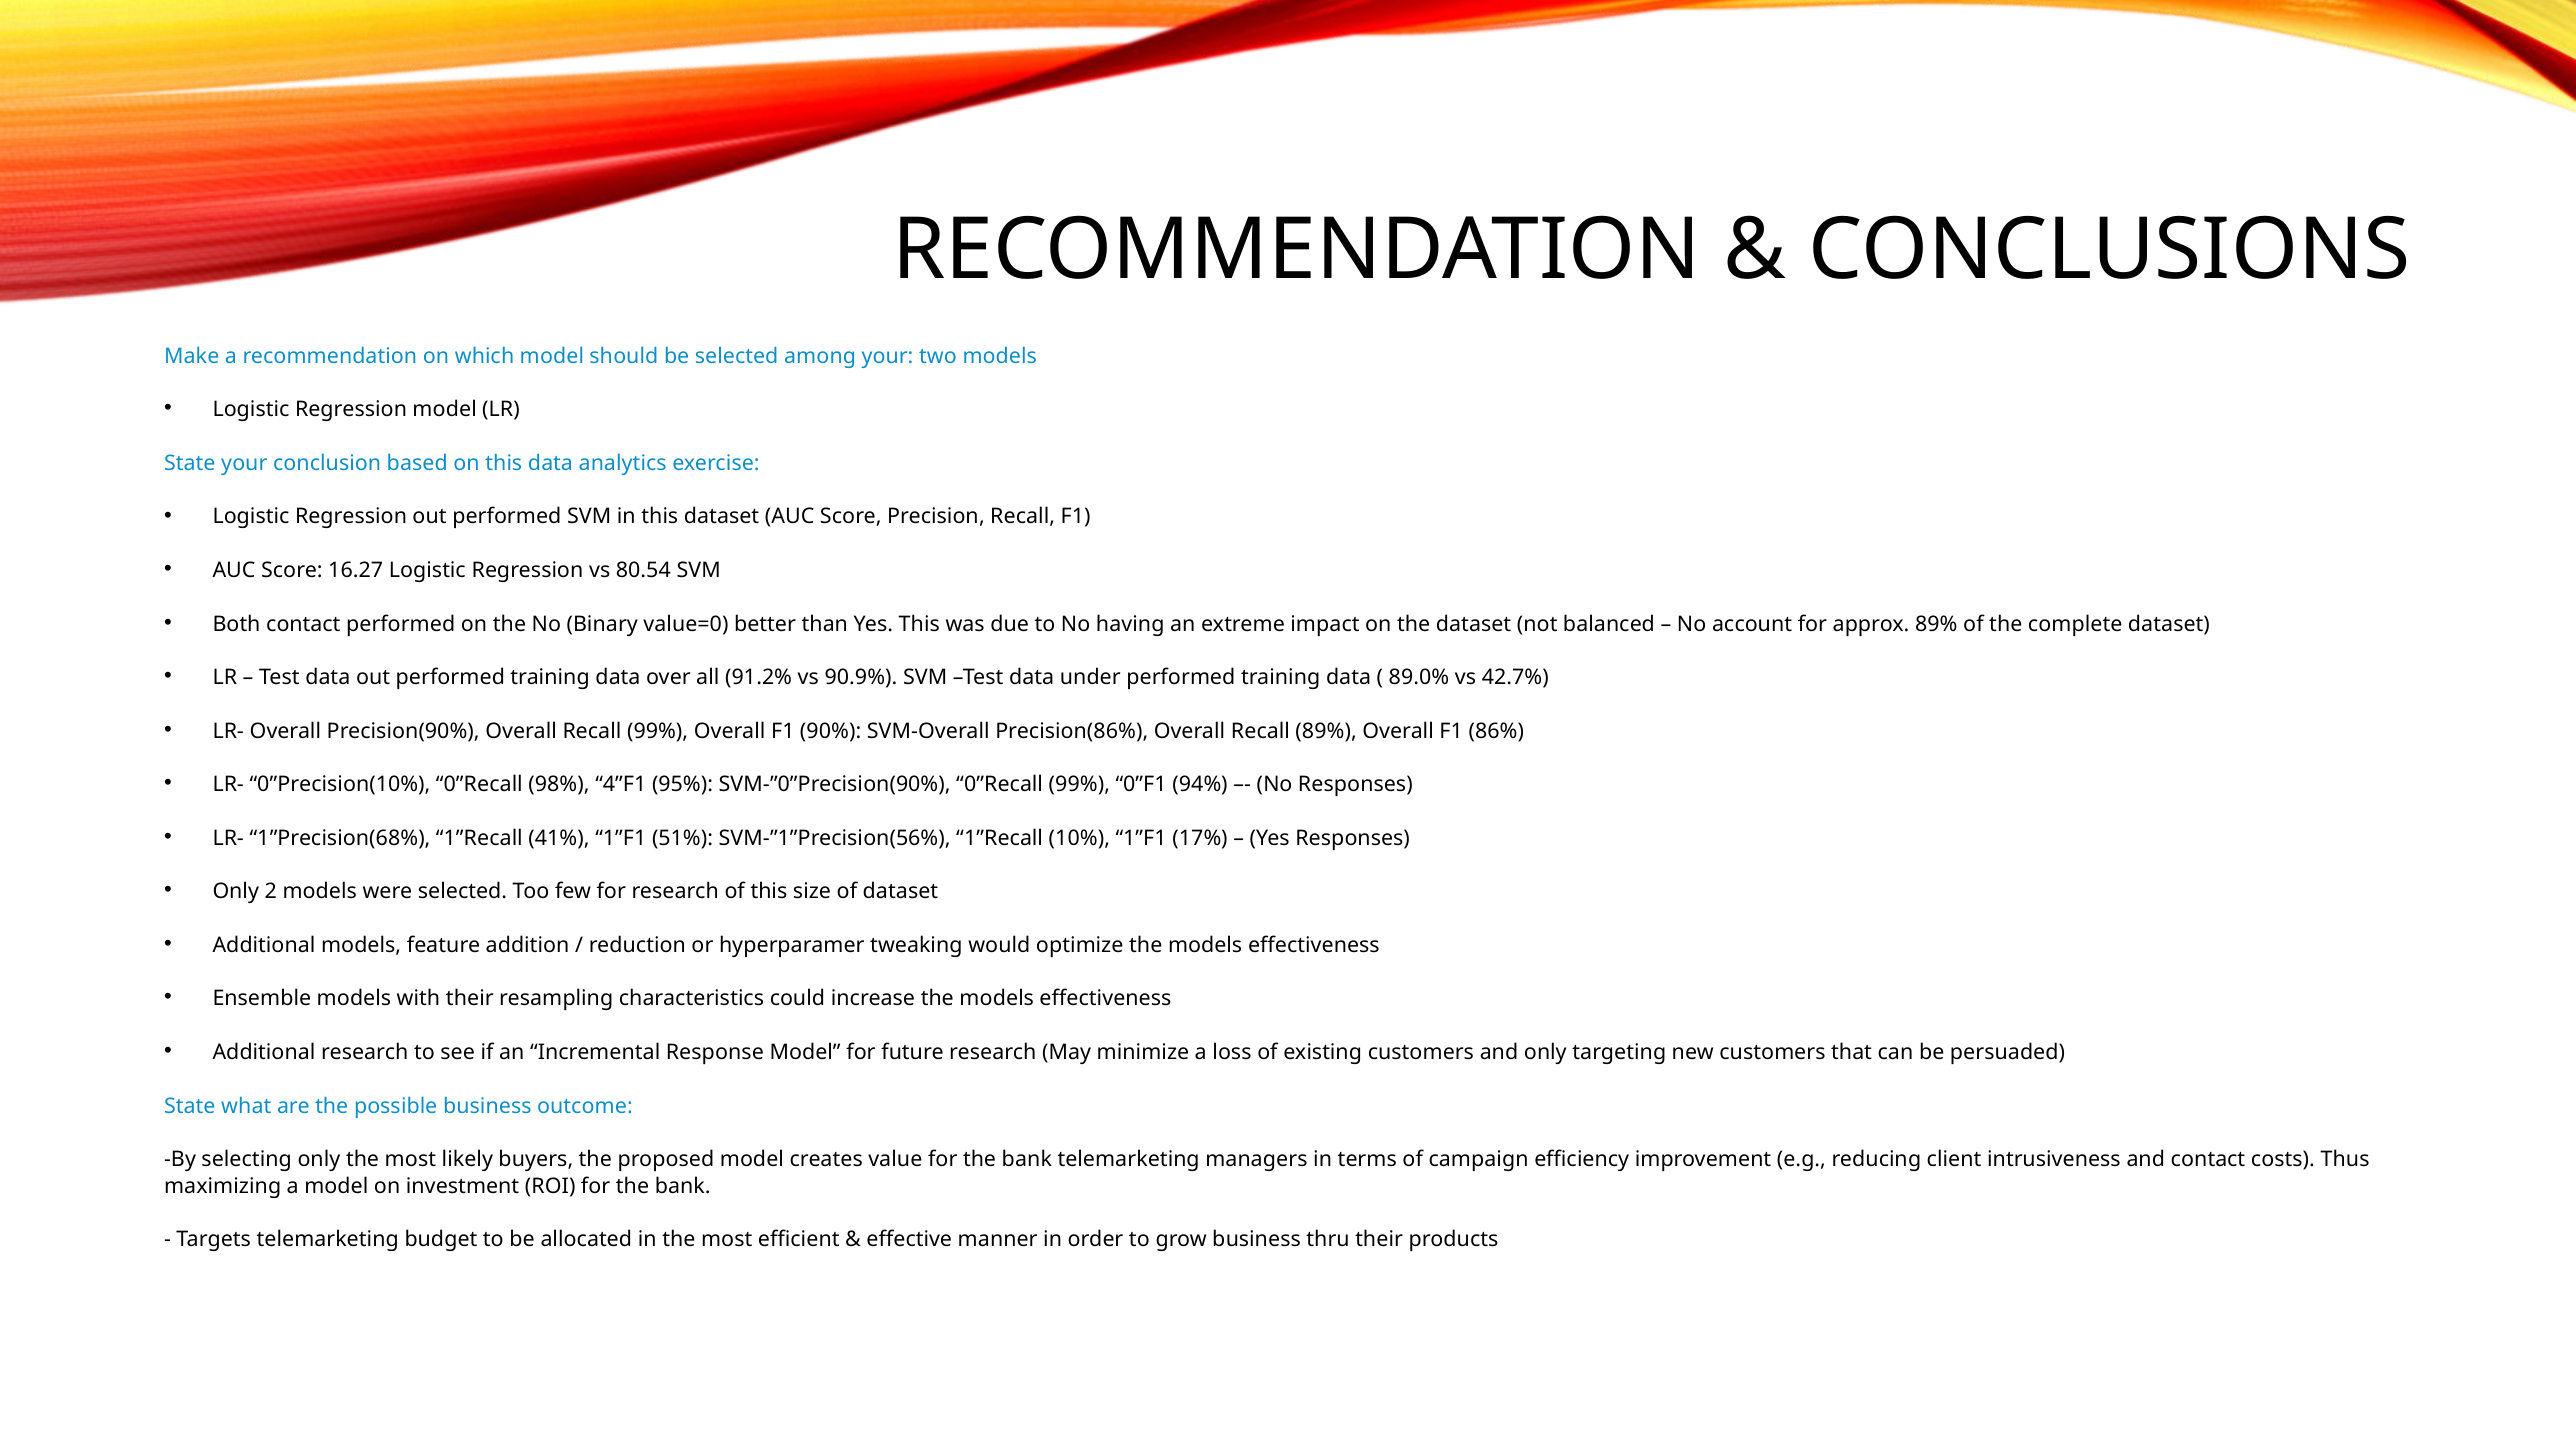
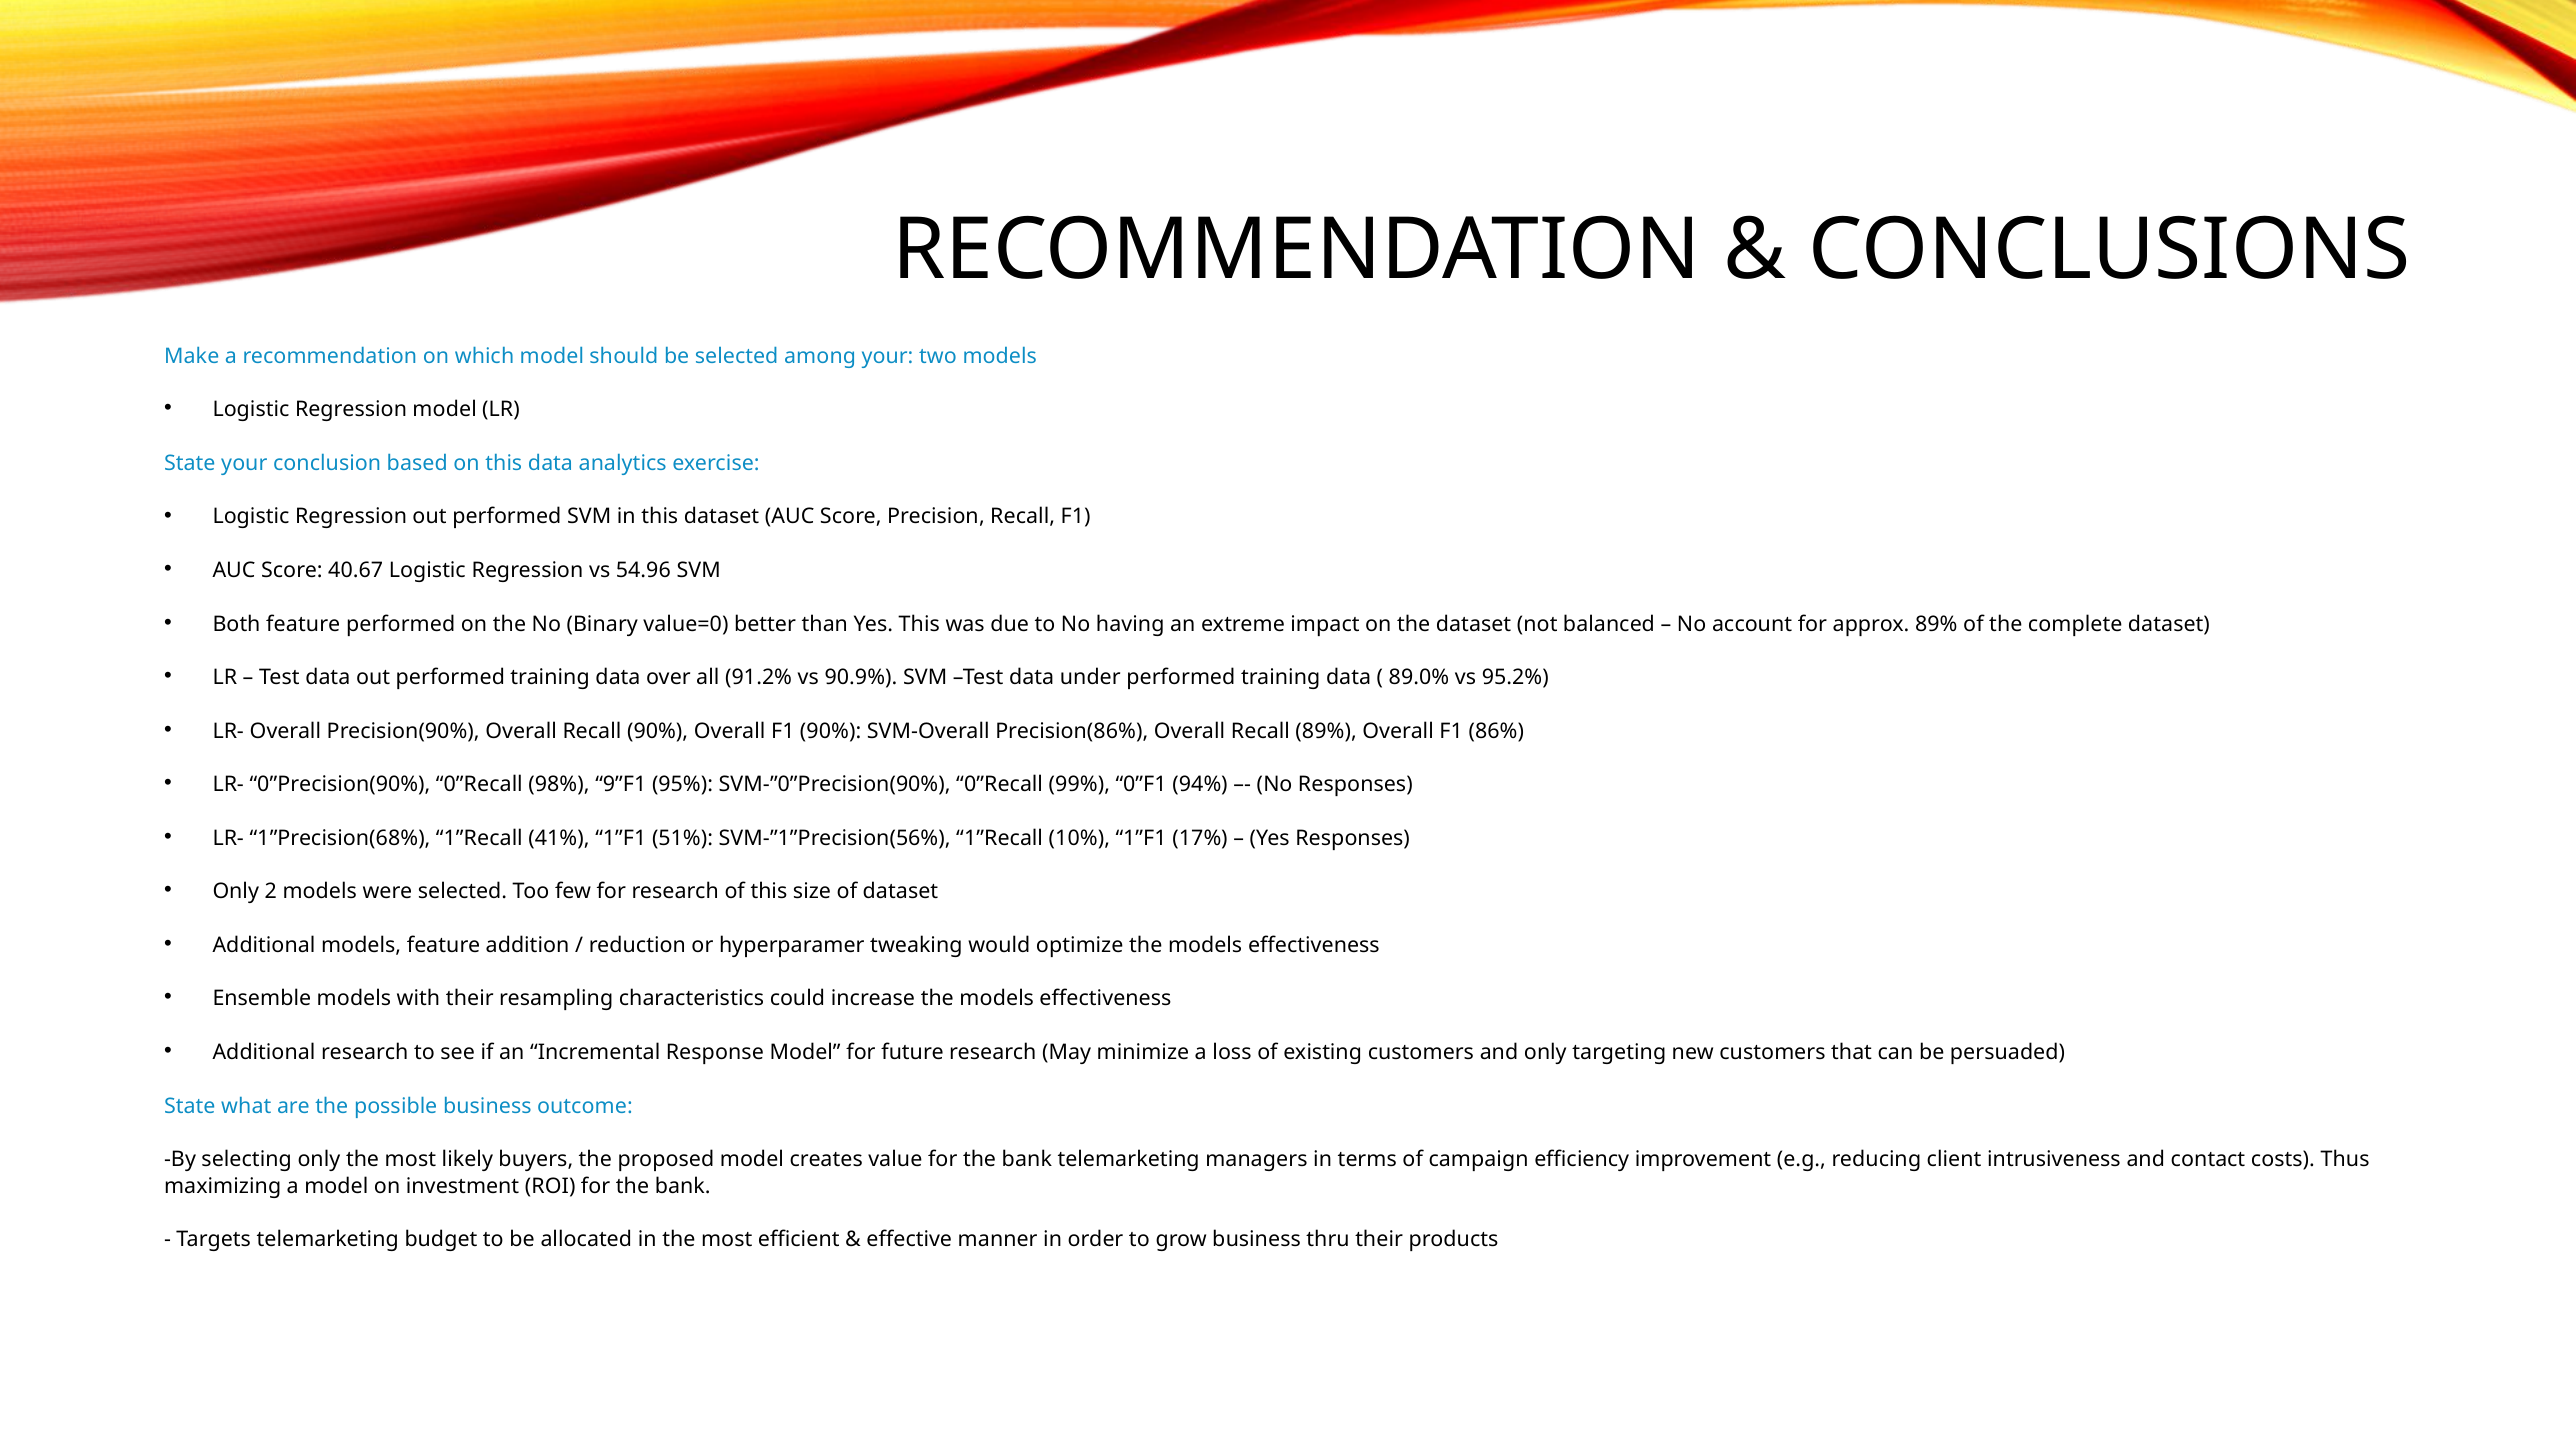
16.27: 16.27 -> 40.67
80.54: 80.54 -> 54.96
Both contact: contact -> feature
42.7%: 42.7% -> 95.2%
Recall 99%: 99% -> 90%
0”Precision(10%: 0”Precision(10% -> 0”Precision(90%
4”F1: 4”F1 -> 9”F1
